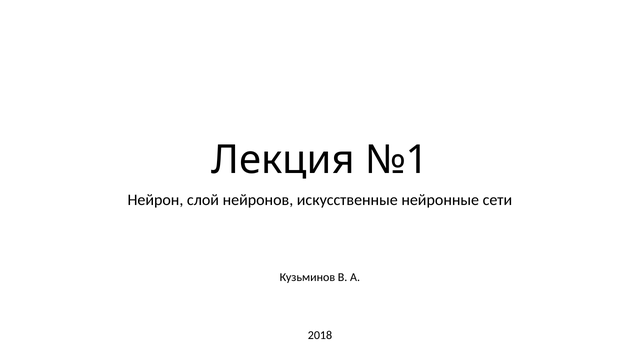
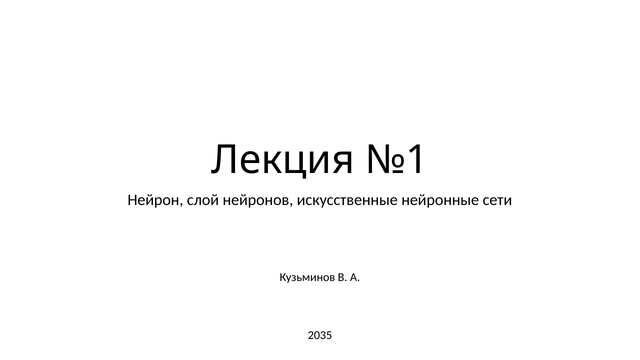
2018: 2018 -> 2035
